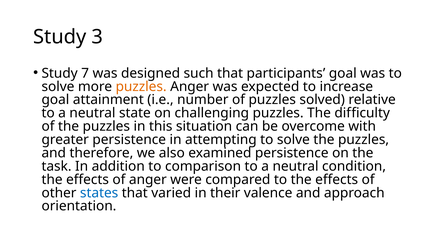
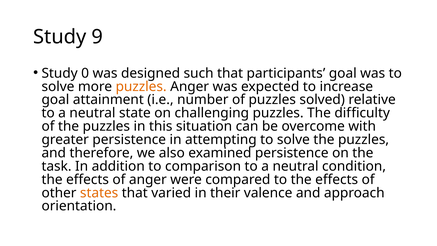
3: 3 -> 9
7: 7 -> 0
states colour: blue -> orange
